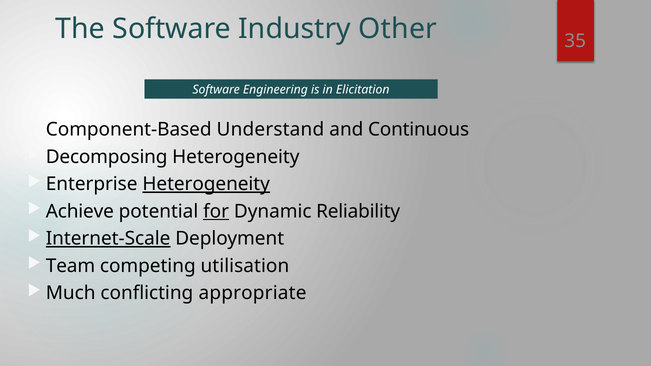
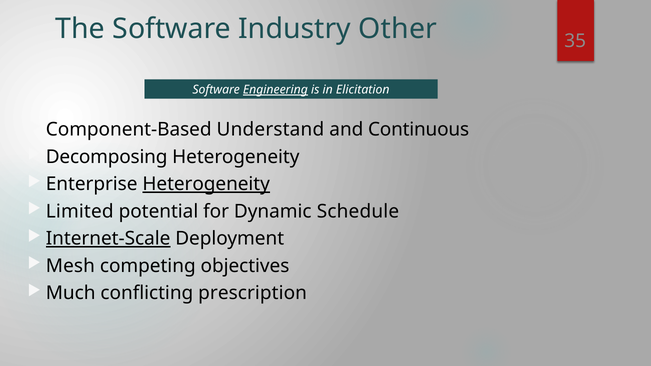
Engineering underline: none -> present
Achieve: Achieve -> Limited
for underline: present -> none
Reliability: Reliability -> Schedule
Team: Team -> Mesh
utilisation: utilisation -> objectives
appropriate: appropriate -> prescription
